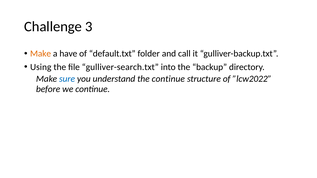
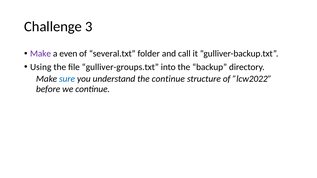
Make at (41, 54) colour: orange -> purple
have: have -> even
default.txt: default.txt -> several.txt
gulliver-search.txt: gulliver-search.txt -> gulliver-groups.txt
